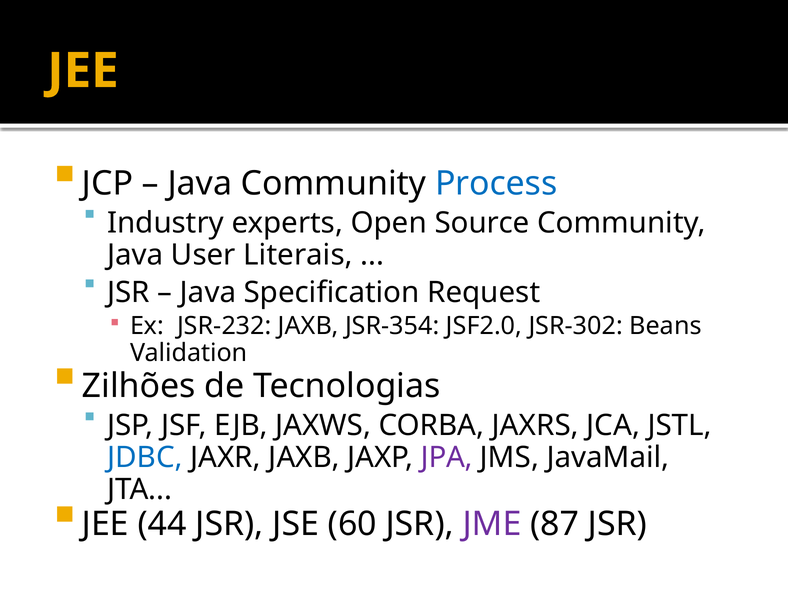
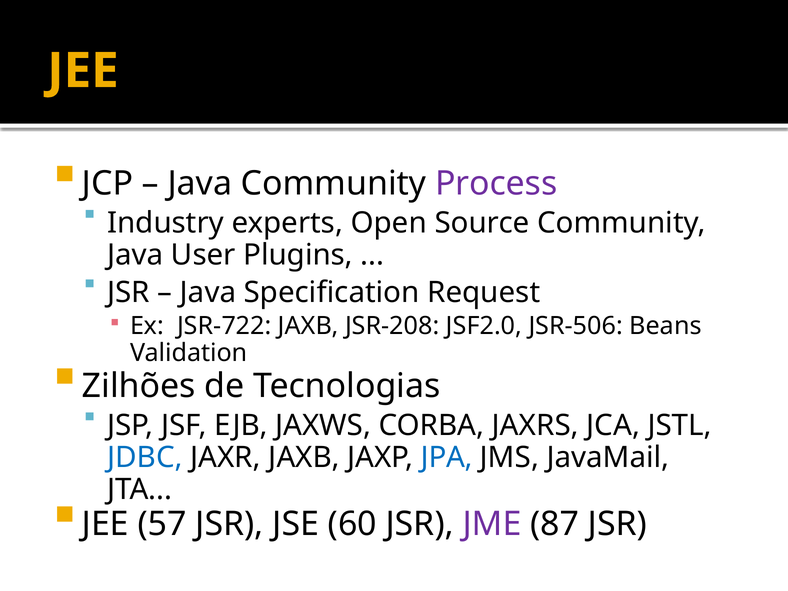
Process colour: blue -> purple
Literais: Literais -> Plugins
JSR-232: JSR-232 -> JSR-722
JSR-354: JSR-354 -> JSR-208
JSR-302: JSR-302 -> JSR-506
JPA colour: purple -> blue
44: 44 -> 57
